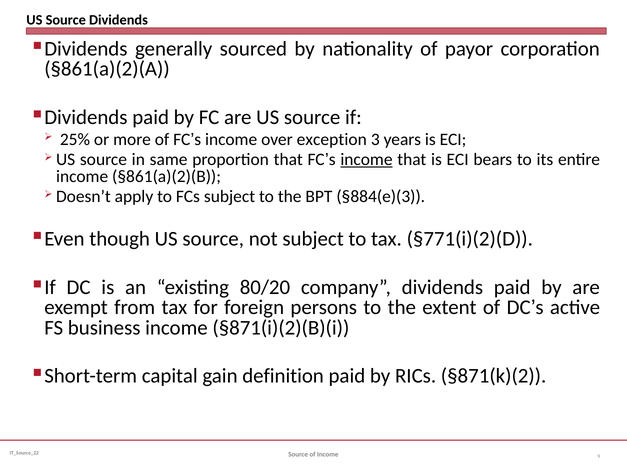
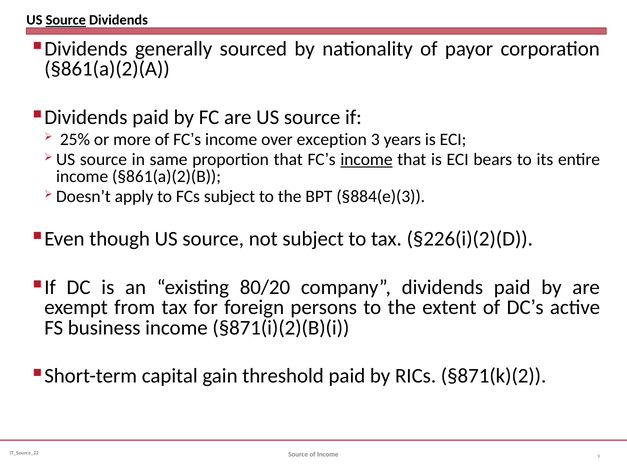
Source at (66, 20) underline: none -> present
§771(i)(2)(D: §771(i)(2)(D -> §226(i)(2)(D
definition: definition -> threshold
